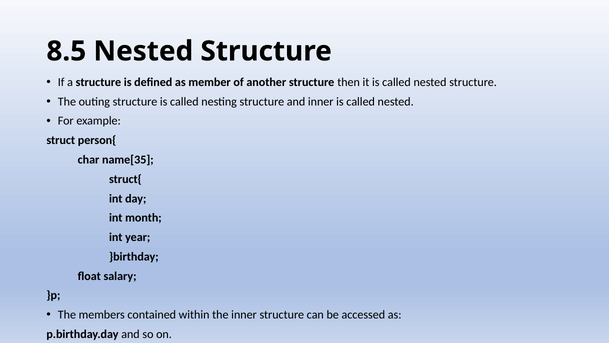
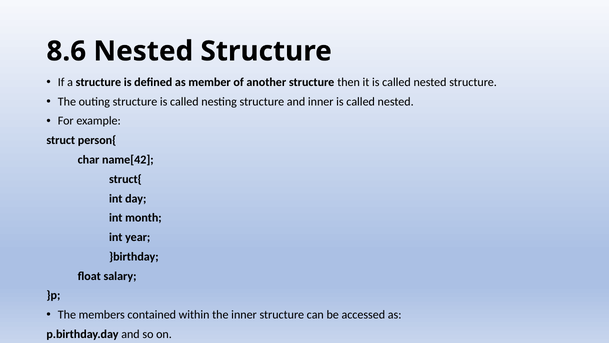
8.5: 8.5 -> 8.6
name[35: name[35 -> name[42
